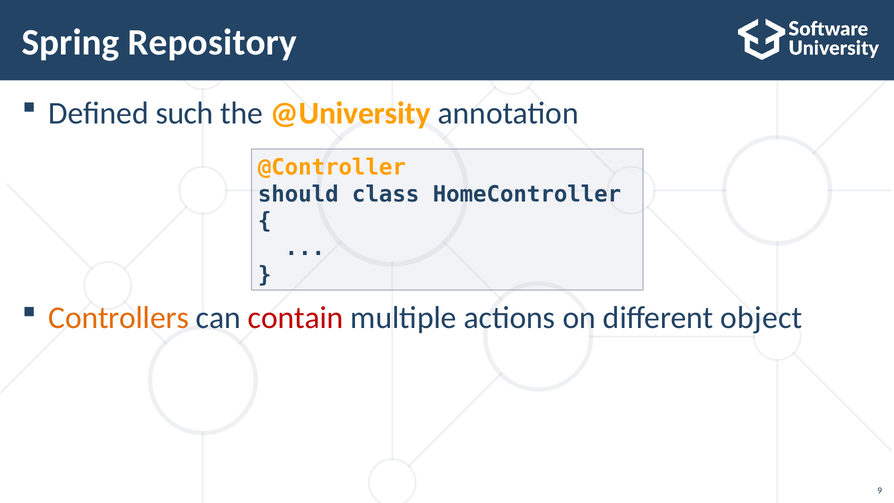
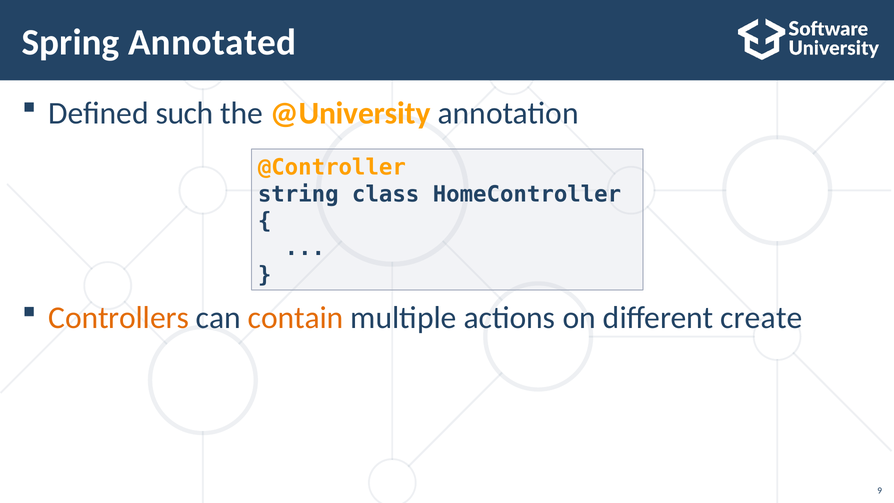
Repository: Repository -> Annotated
should: should -> string
contain colour: red -> orange
object: object -> create
